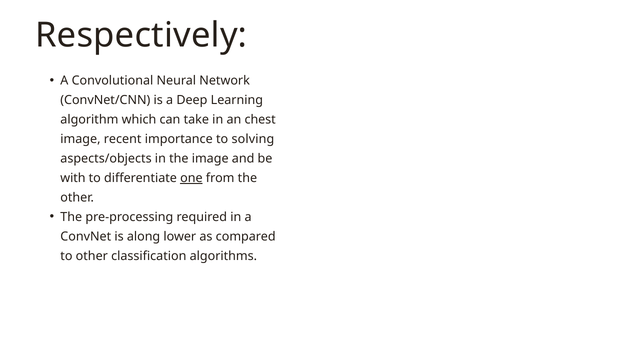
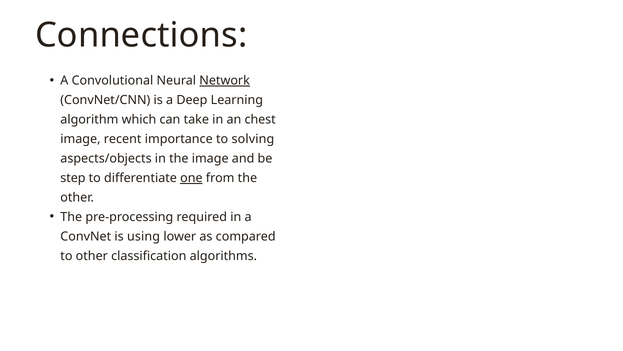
Respectively: Respectively -> Connections
Network underline: none -> present
with: with -> step
along: along -> using
